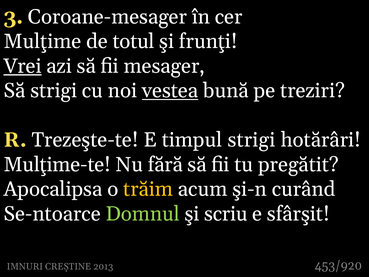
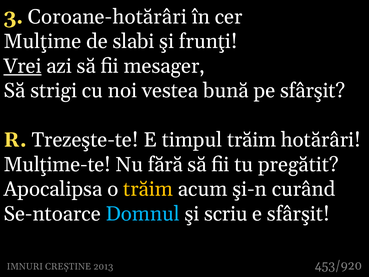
Coroane-mesager: Coroane-mesager -> Coroane-hotărâri
totul: totul -> slabi
vestea underline: present -> none
pe treziri: treziri -> sfârşit
timpul strigi: strigi -> trăim
Domnul colour: light green -> light blue
